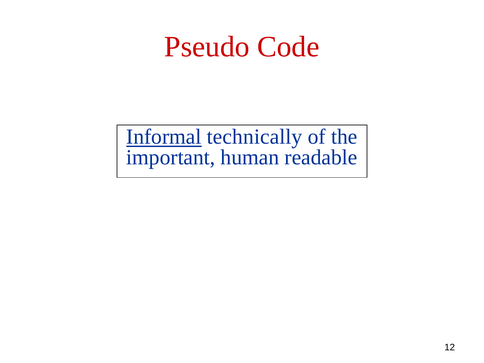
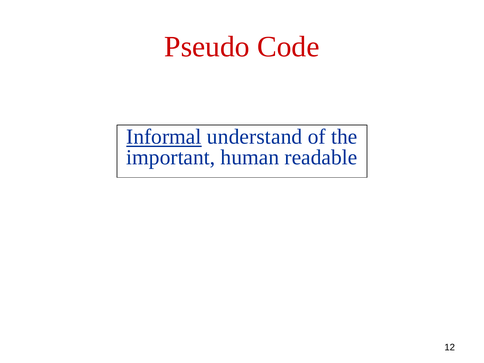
technically: technically -> understand
